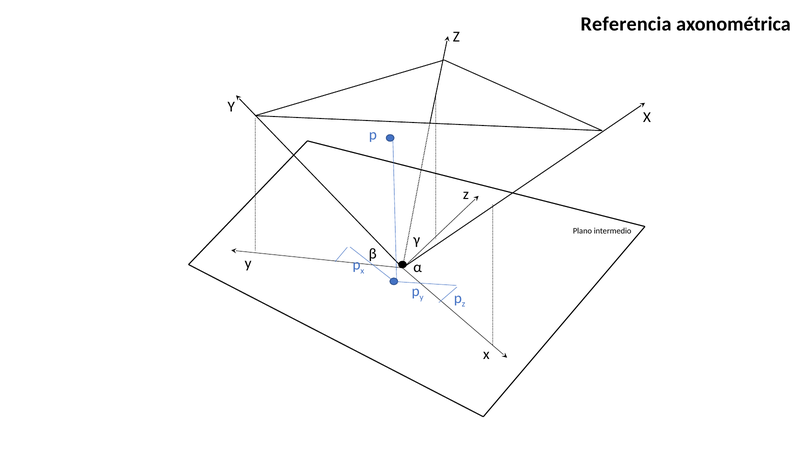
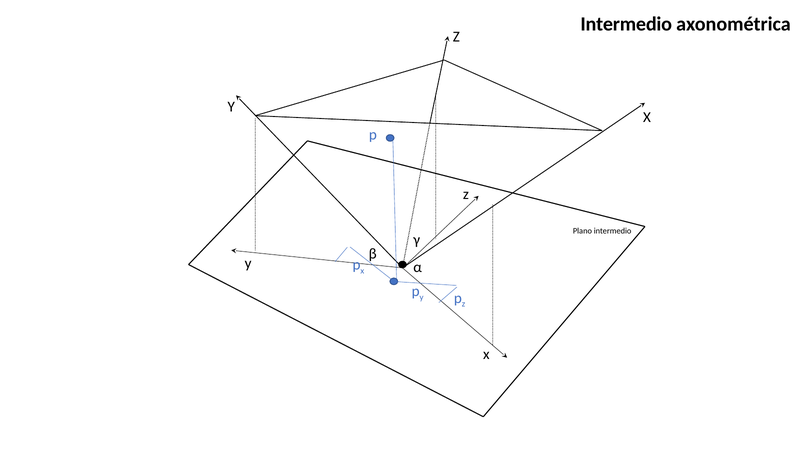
Referencia at (626, 24): Referencia -> Intermedio
